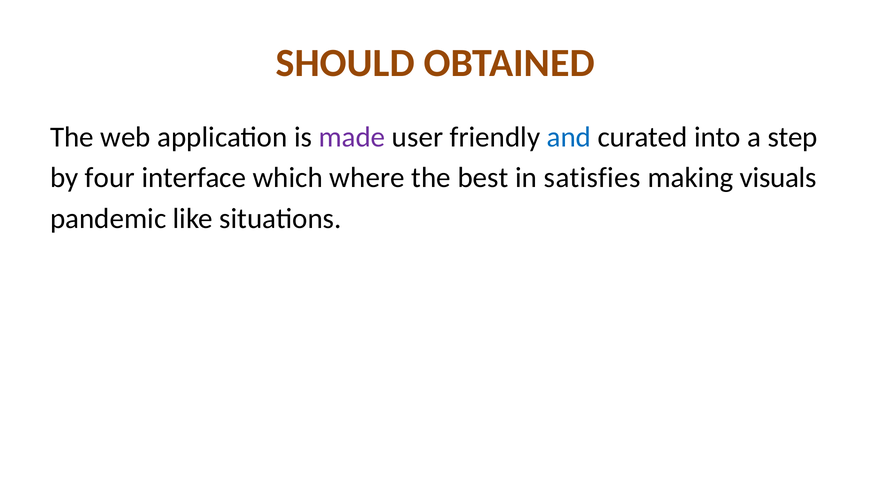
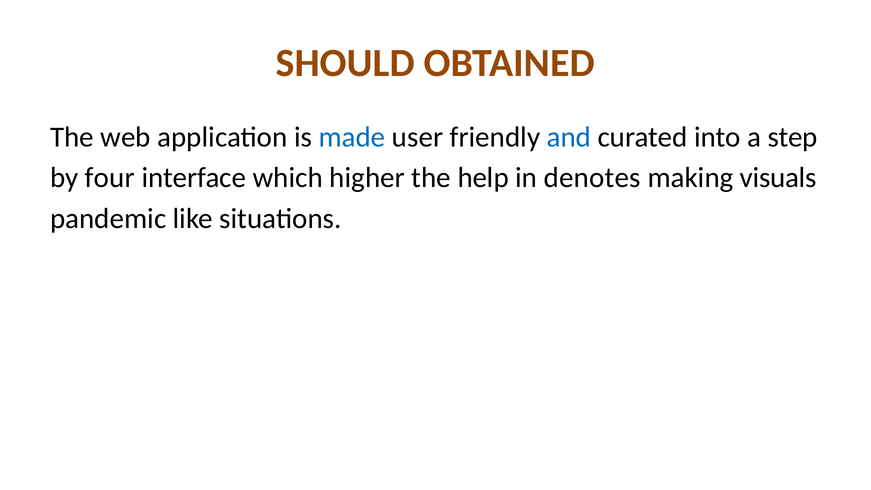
made colour: purple -> blue
where: where -> higher
best: best -> help
satisfies: satisfies -> denotes
